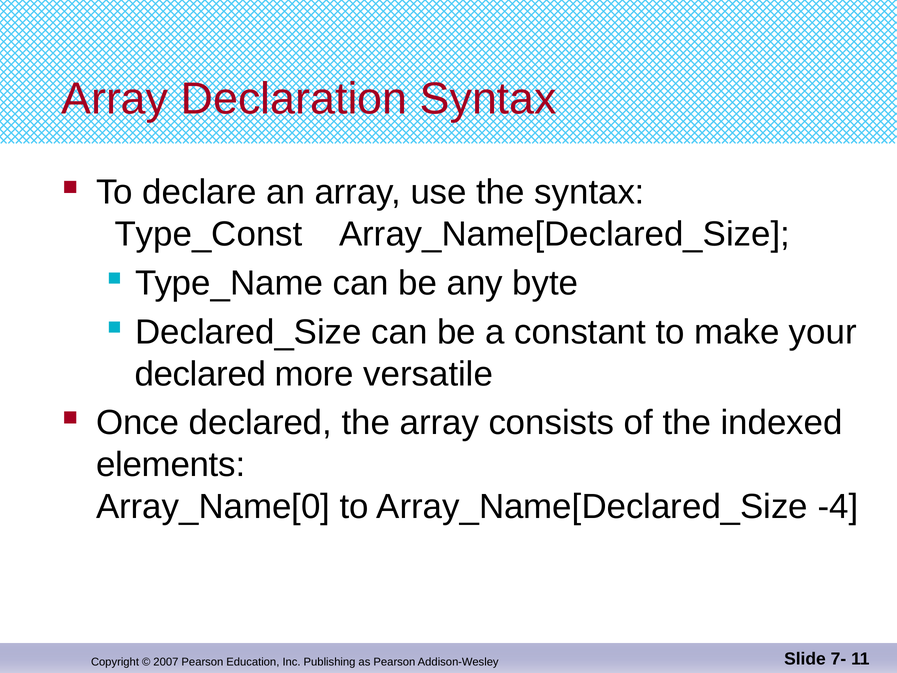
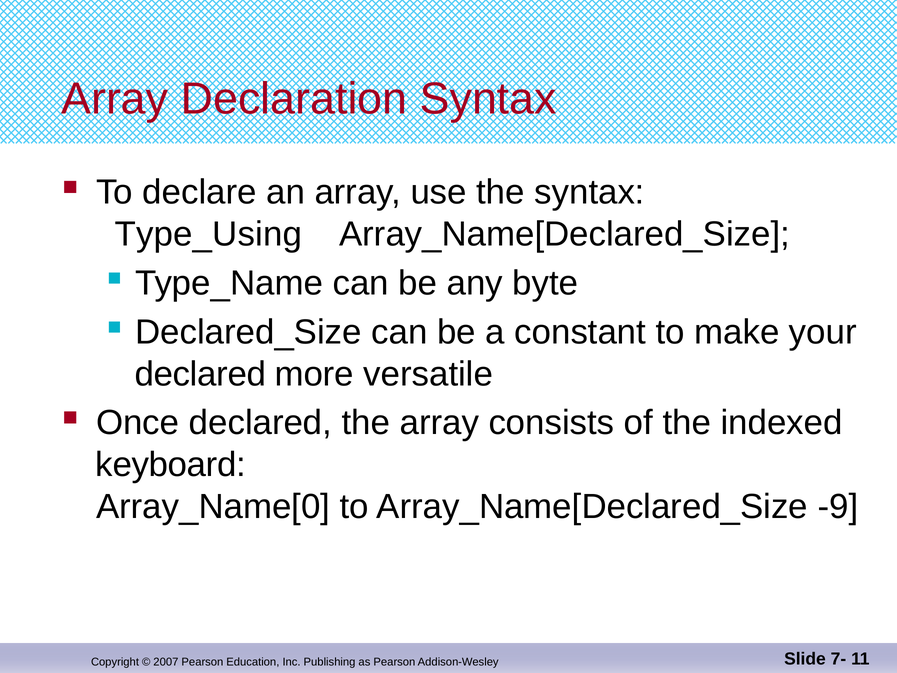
Type_Const: Type_Const -> Type_Using
elements: elements -> keyboard
-4: -4 -> -9
